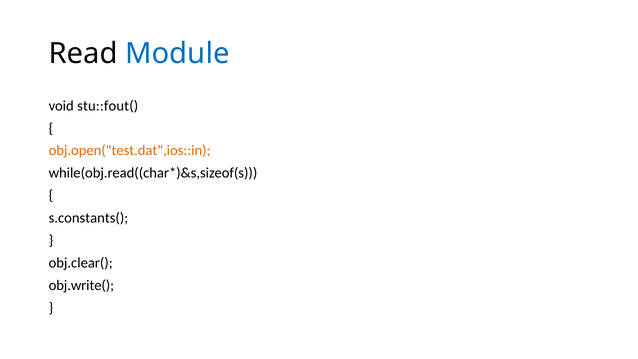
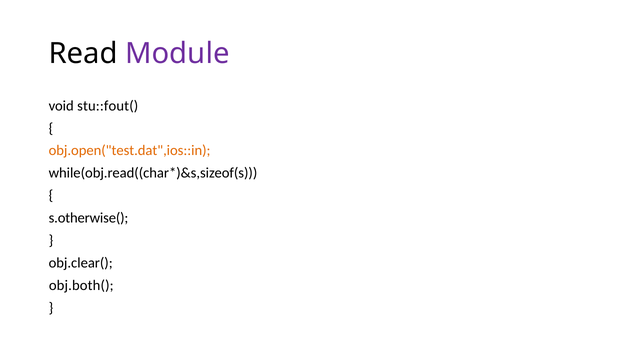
Module colour: blue -> purple
s.constants(: s.constants( -> s.otherwise(
obj.write(: obj.write( -> obj.both(
